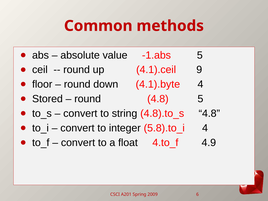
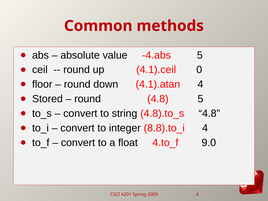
-1.abs: -1.abs -> -4.abs
9: 9 -> 0
4.1).byte: 4.1).byte -> 4.1).atan
5.8).to_i: 5.8).to_i -> 8.8).to_i
4.9: 4.9 -> 9.0
